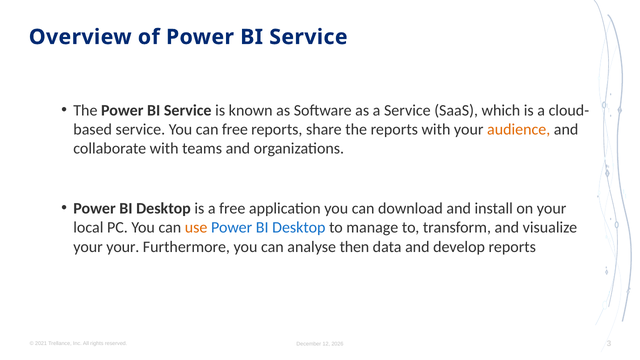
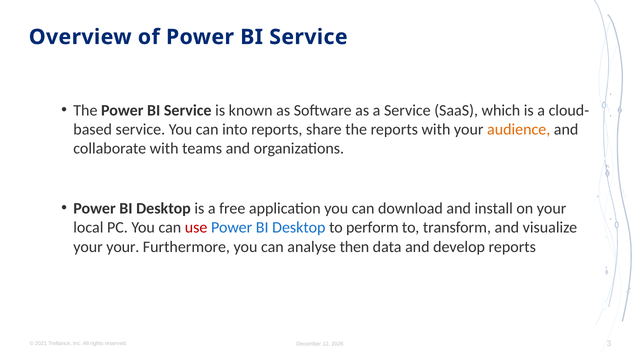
can free: free -> into
use colour: orange -> red
manage: manage -> perform
